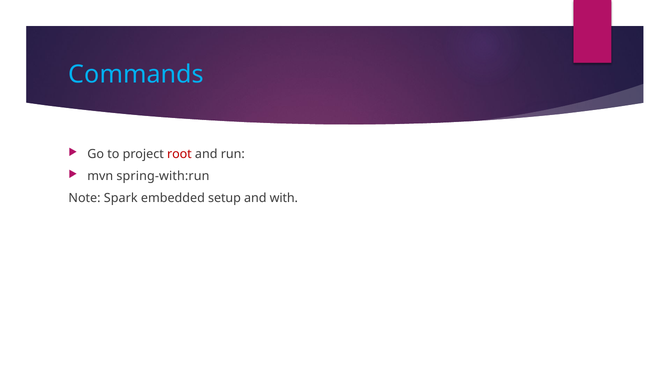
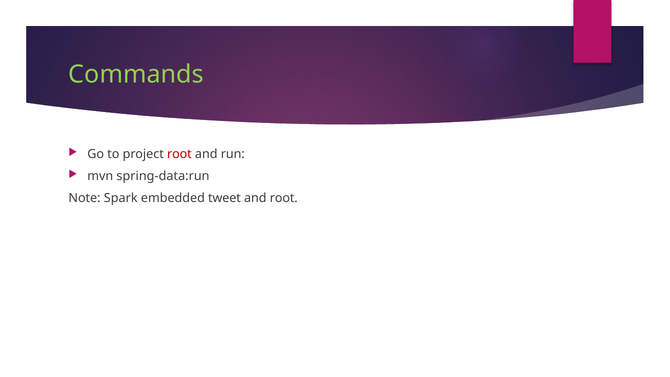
Commands colour: light blue -> light green
spring-with:run: spring-with:run -> spring-data:run
setup: setup -> tweet
and with: with -> root
